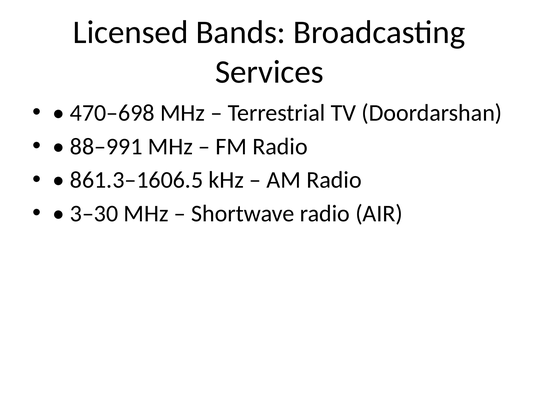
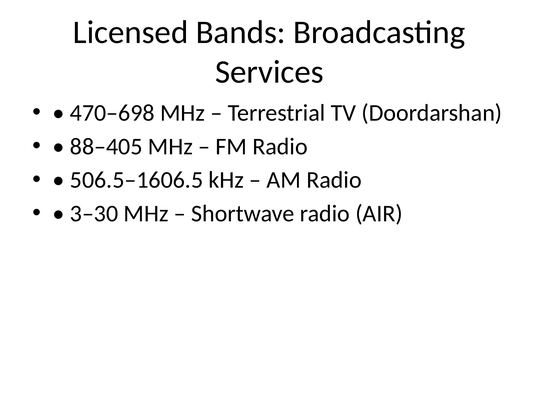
88–991: 88–991 -> 88–405
861.3–1606.5: 861.3–1606.5 -> 506.5–1606.5
